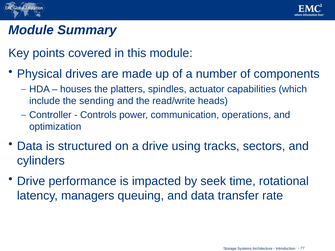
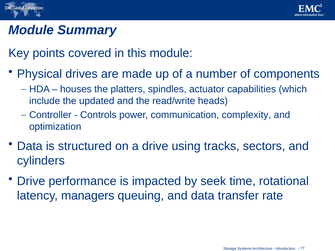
sending: sending -> updated
operations: operations -> complexity
